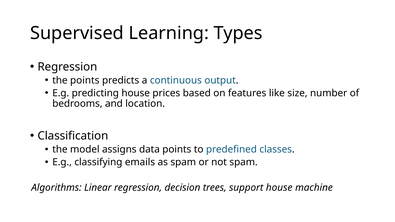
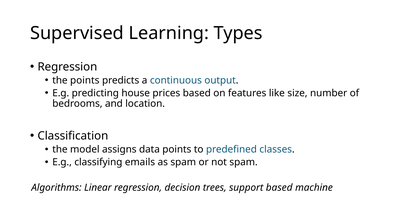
support house: house -> based
